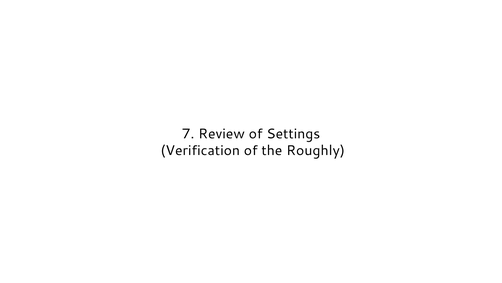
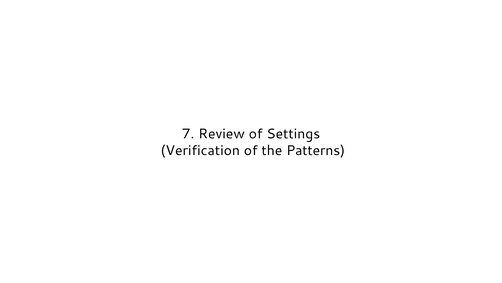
Roughly: Roughly -> Patterns
